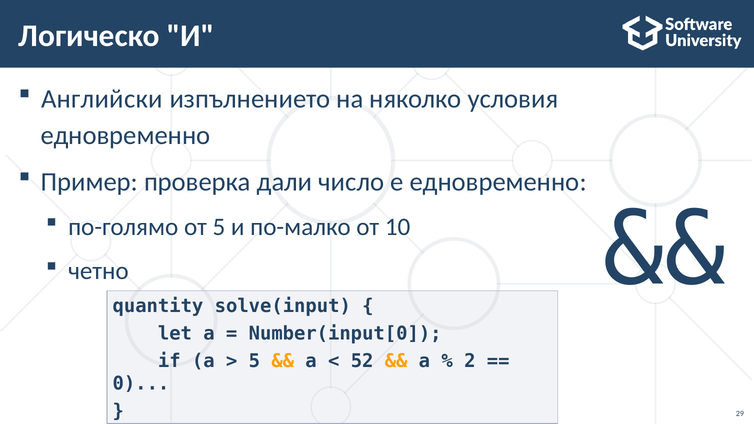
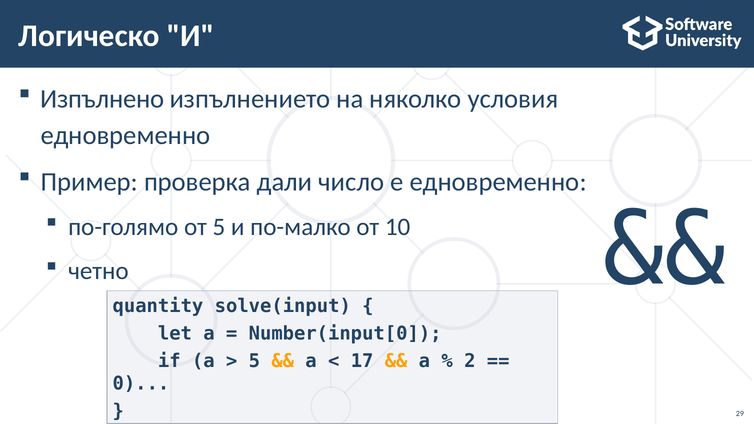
Английски: Английски -> Изпълнено
52: 52 -> 17
